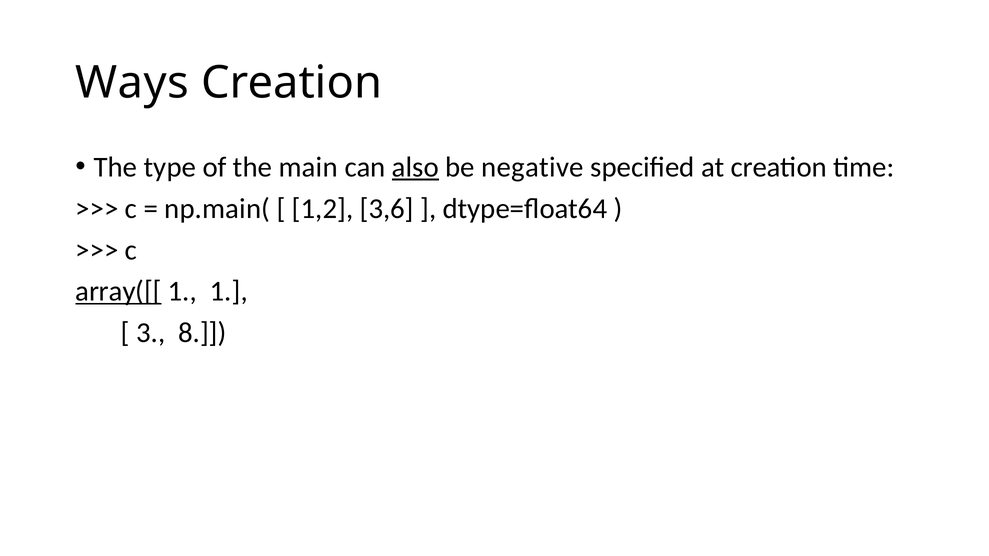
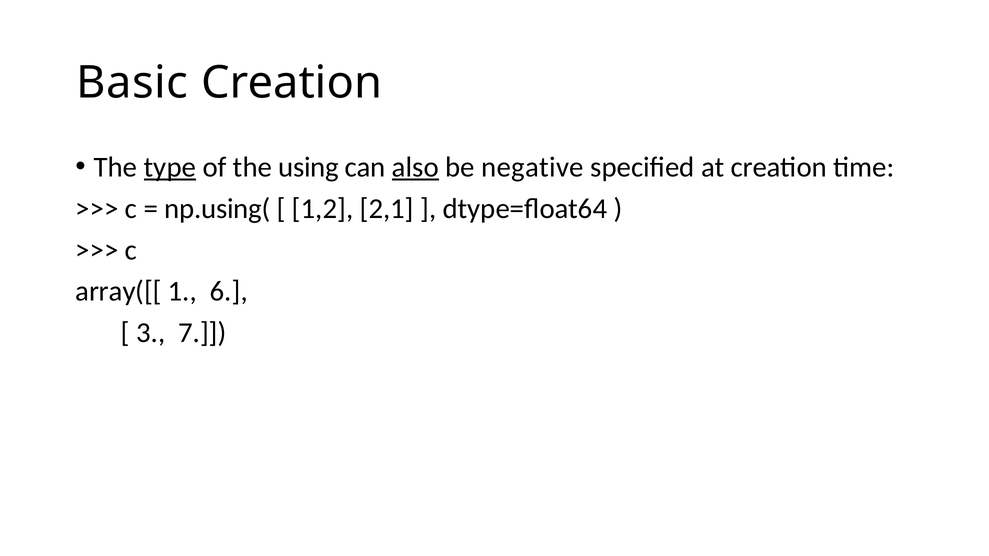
Ways: Ways -> Basic
type underline: none -> present
main: main -> using
np.main(: np.main( -> np.using(
3,6: 3,6 -> 2,1
array([[ underline: present -> none
1 1: 1 -> 6
8: 8 -> 7
